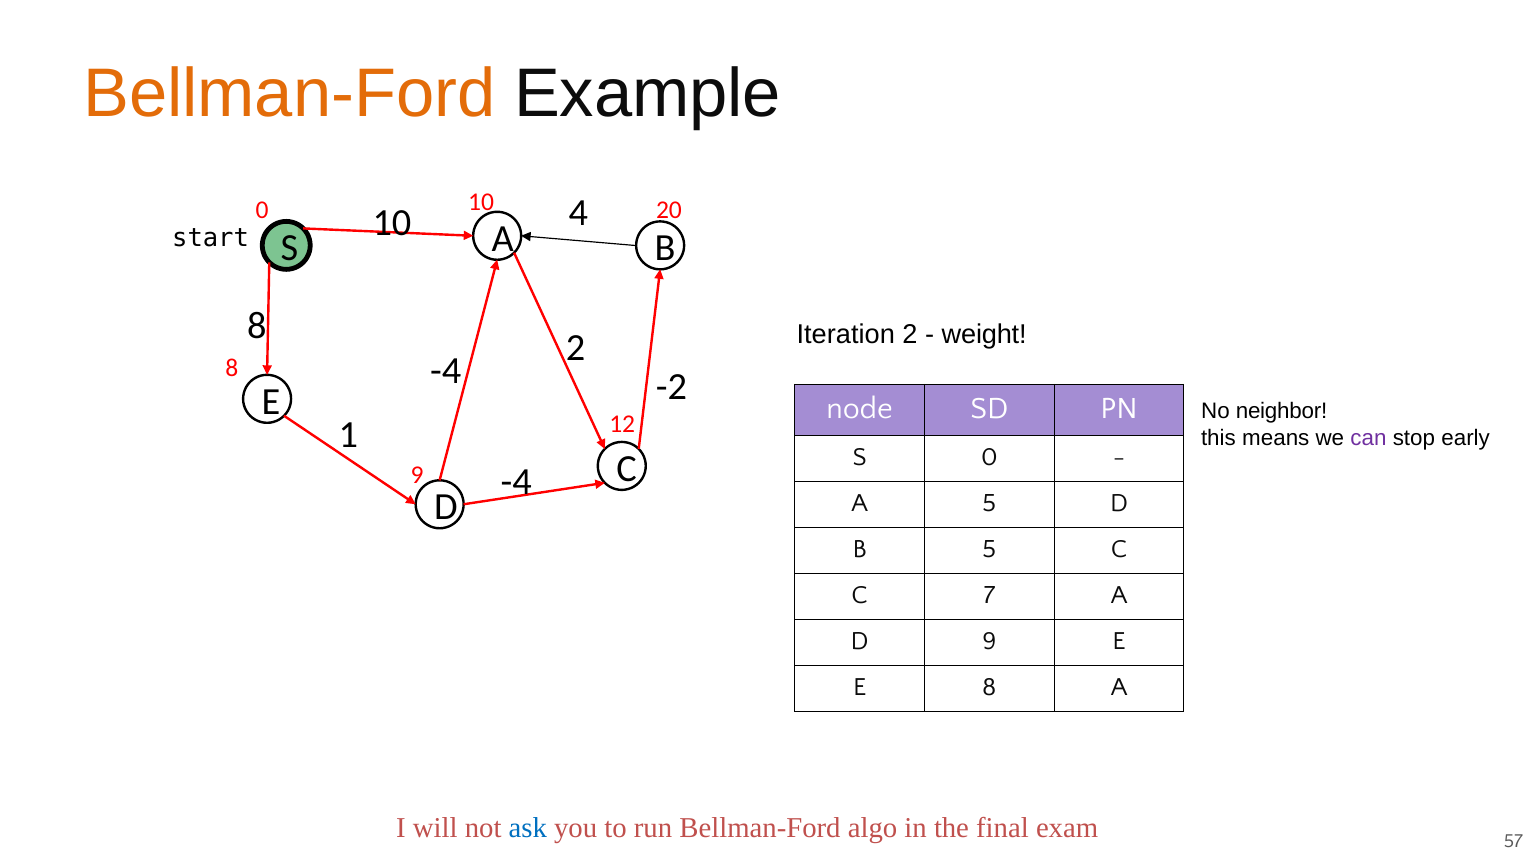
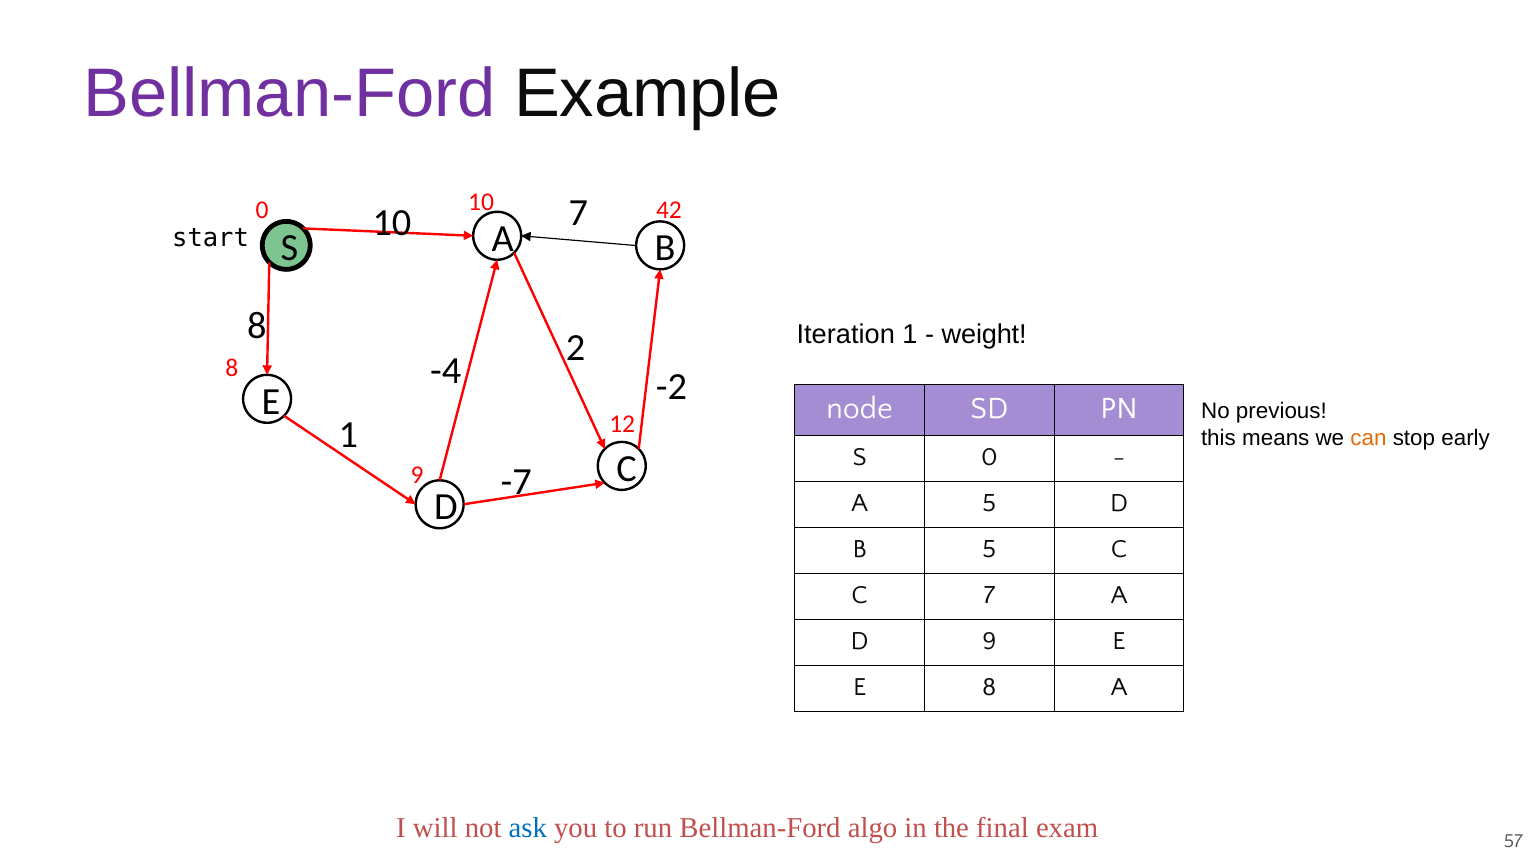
Bellman-Ford at (289, 94) colour: orange -> purple
20: 20 -> 42
10 4: 4 -> 7
Iteration 2: 2 -> 1
neighbor: neighbor -> previous
can colour: purple -> orange
-4 at (516, 482): -4 -> -7
